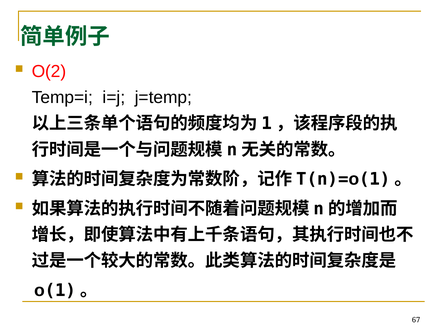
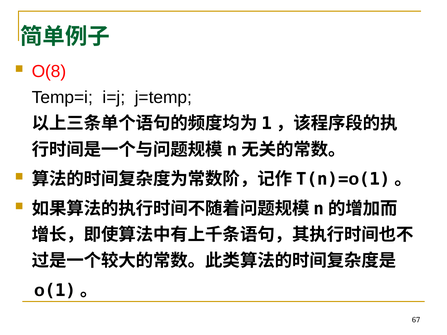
O(2: O(2 -> O(8
